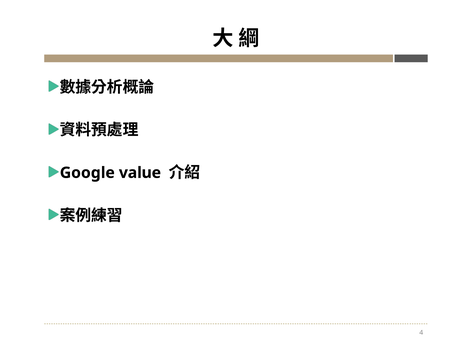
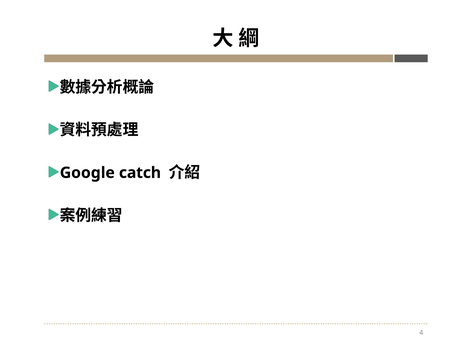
value: value -> catch
